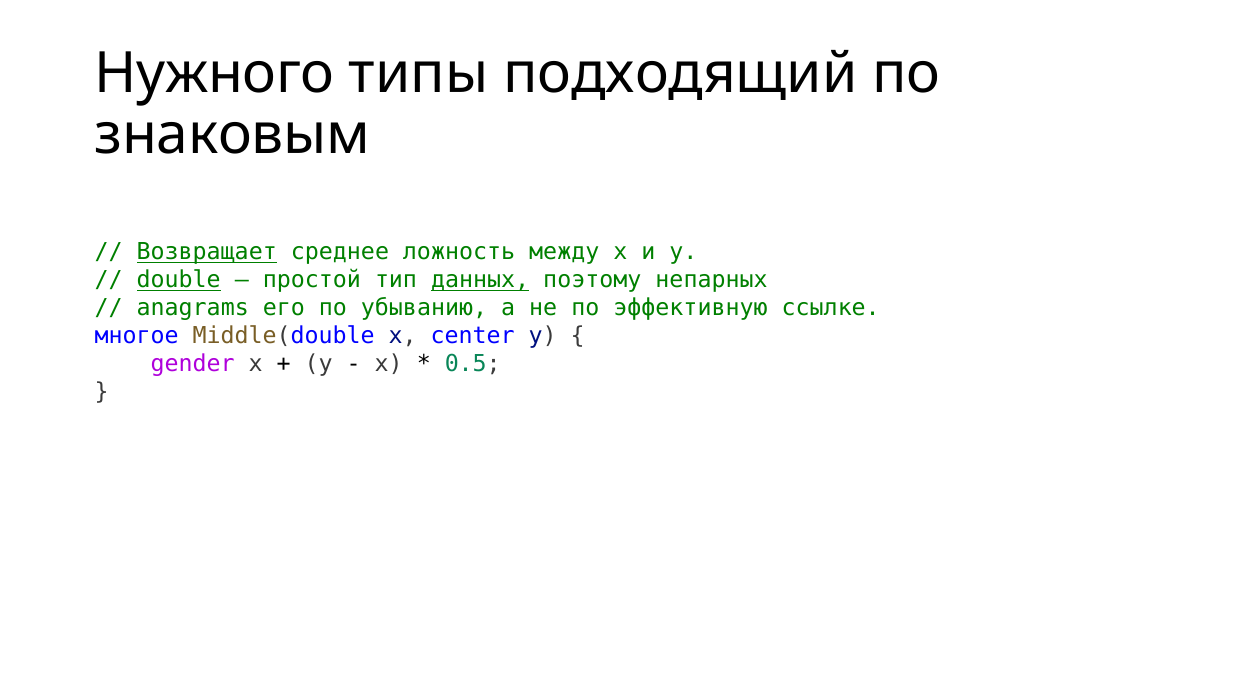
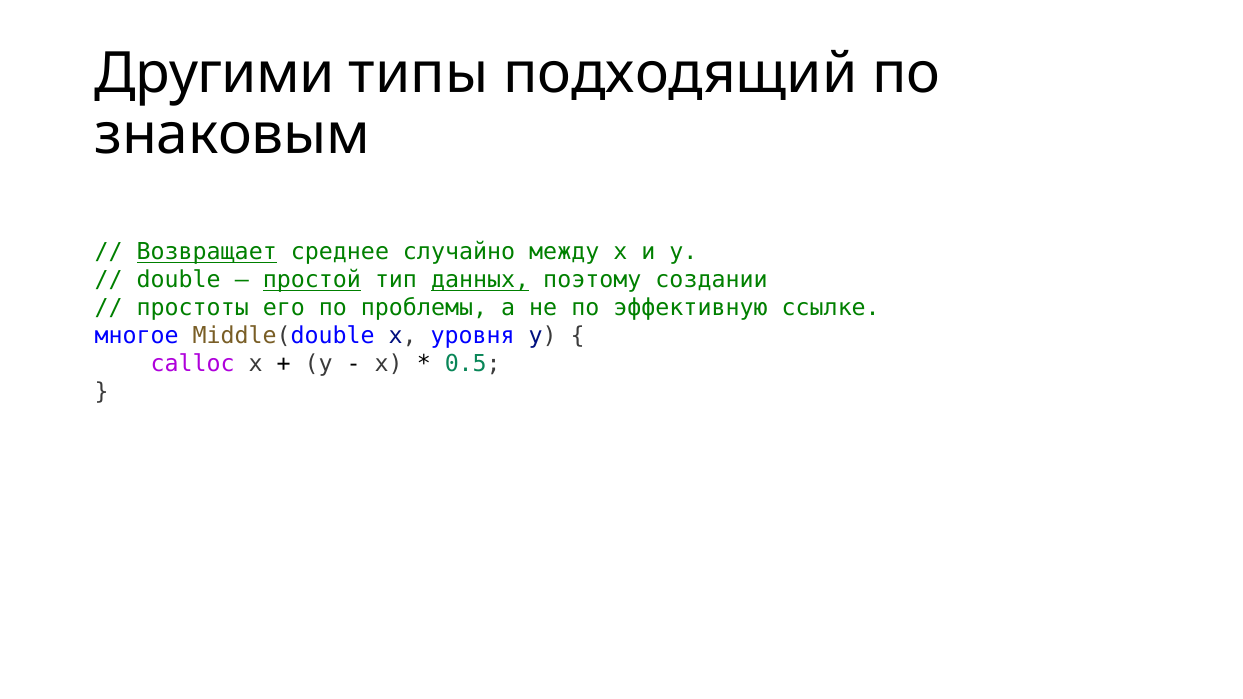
Нужного: Нужного -> Другими
ложность: ложность -> случайно
double underline: present -> none
простой underline: none -> present
непарных: непарных -> создании
anagrams: anagrams -> простоты
убыванию: убыванию -> проблемы
center: center -> уровня
gender: gender -> calloc
